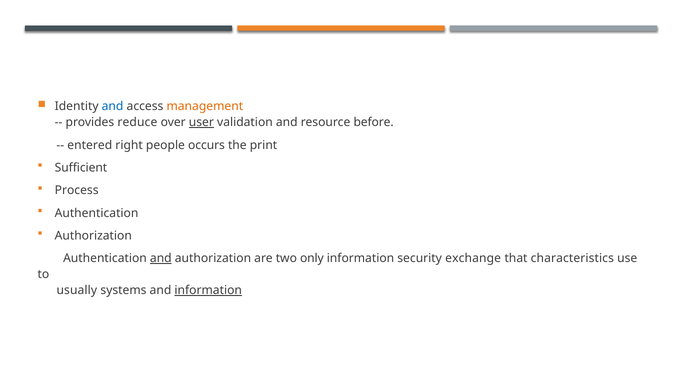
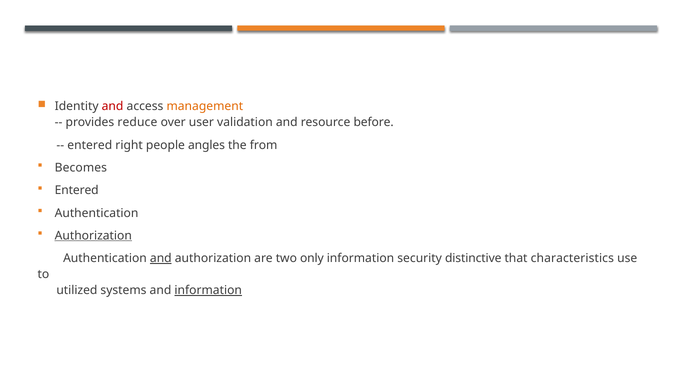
and at (113, 106) colour: blue -> red
user underline: present -> none
occurs: occurs -> angles
print: print -> from
Sufficient: Sufficient -> Becomes
Process at (77, 190): Process -> Entered
Authorization at (93, 235) underline: none -> present
exchange: exchange -> distinctive
usually: usually -> utilized
